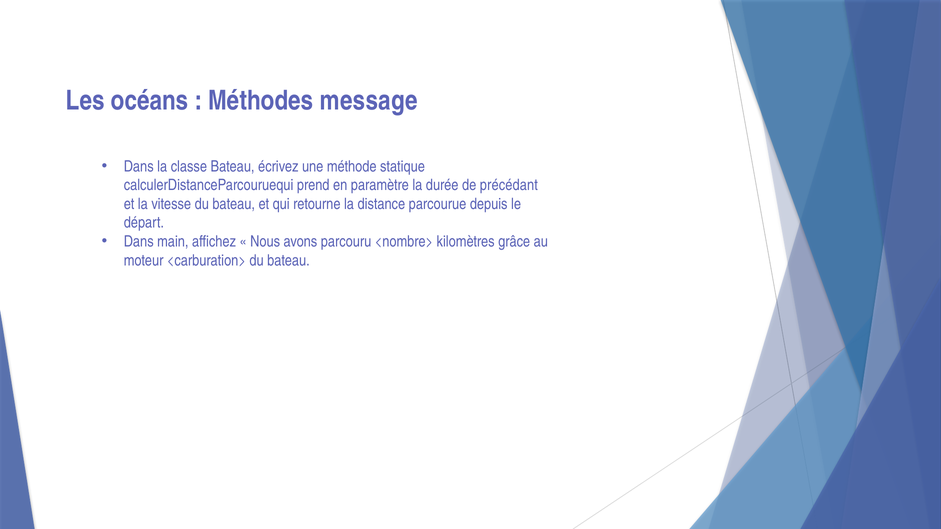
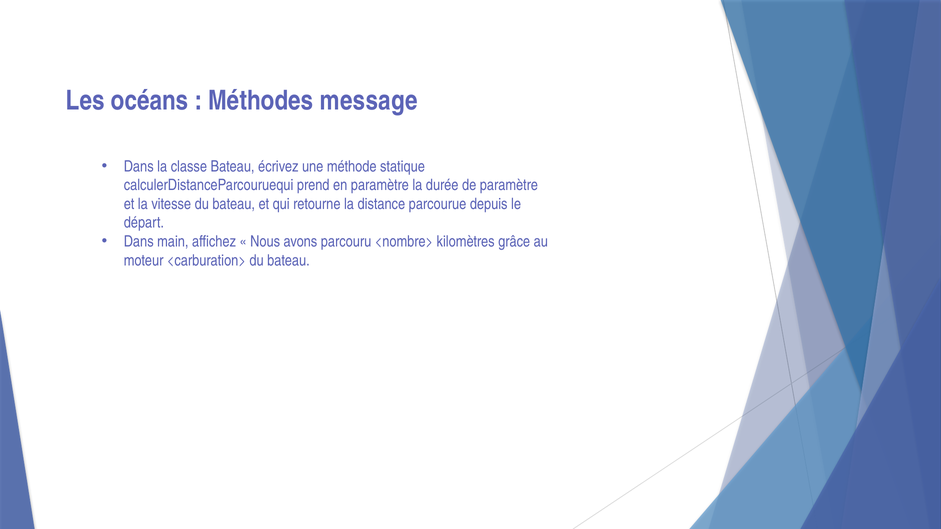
de précédant: précédant -> paramètre
